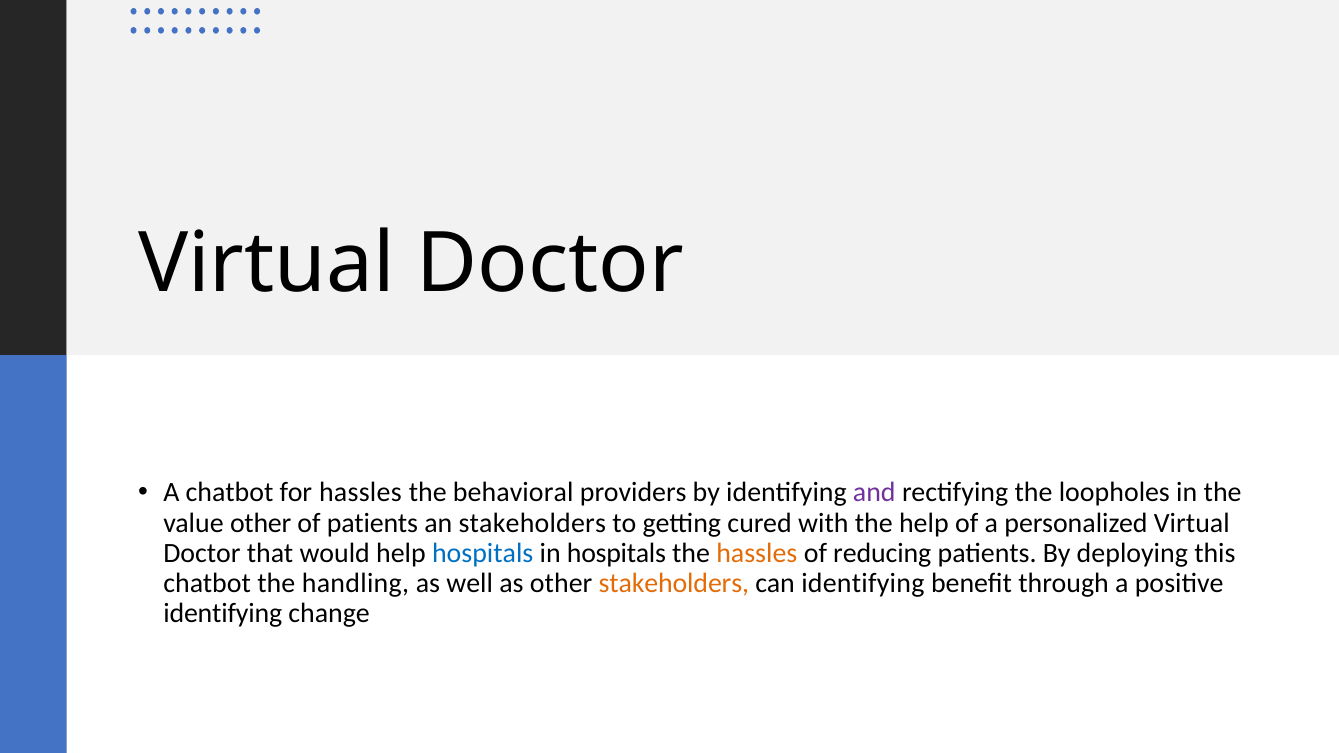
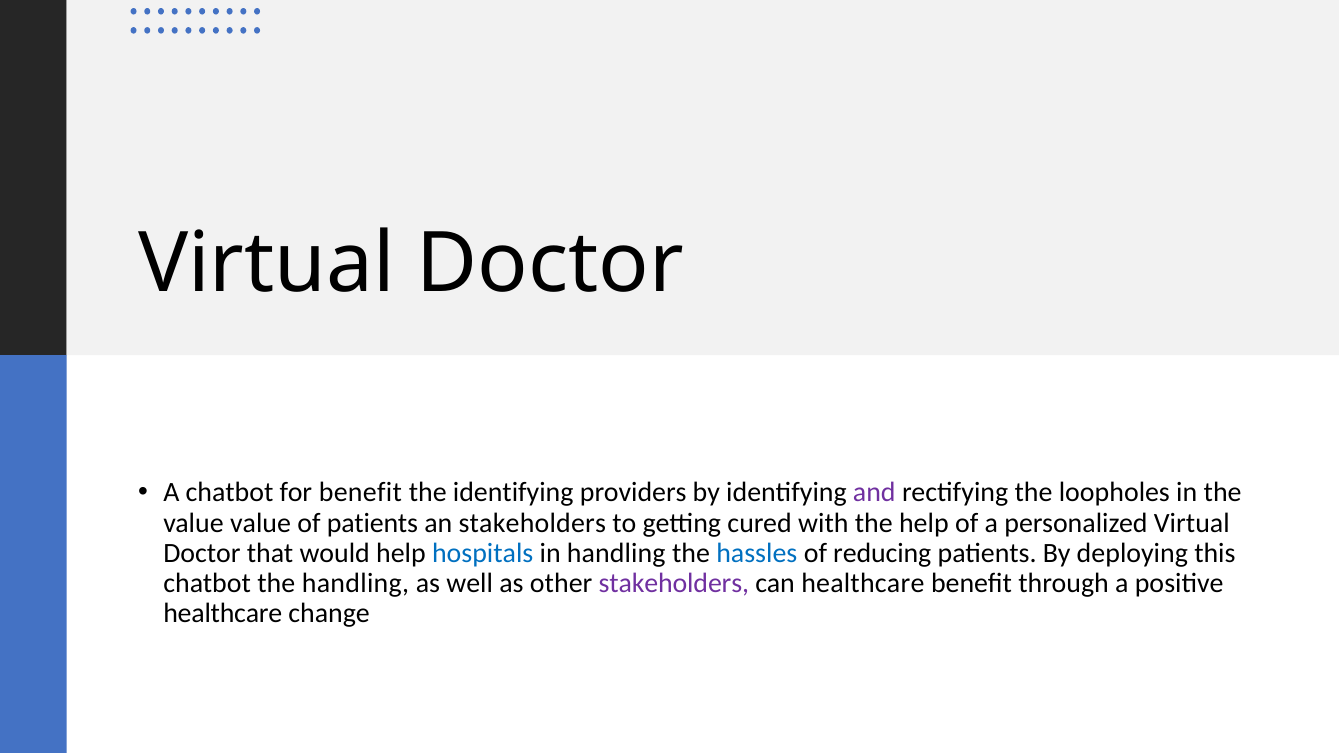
for hassles: hassles -> benefit
the behavioral: behavioral -> identifying
value other: other -> value
in hospitals: hospitals -> handling
hassles at (757, 553) colour: orange -> blue
stakeholders at (674, 583) colour: orange -> purple
can identifying: identifying -> healthcare
identifying at (223, 613): identifying -> healthcare
